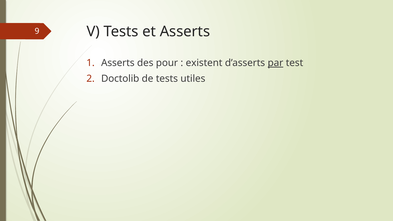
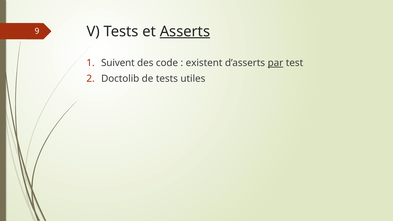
Asserts at (185, 31) underline: none -> present
Asserts at (118, 63): Asserts -> Suivent
pour: pour -> code
